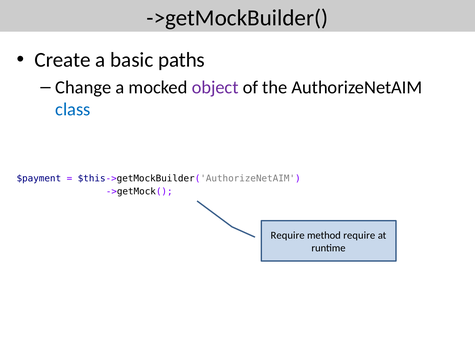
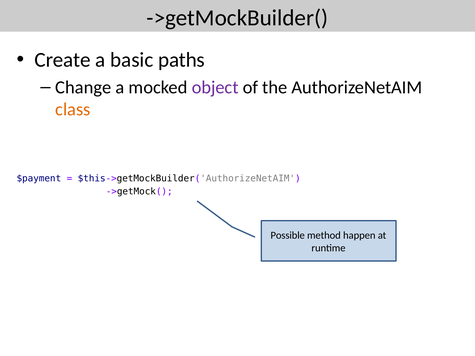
class colour: blue -> orange
Require at (288, 235): Require -> Possible
method require: require -> happen
